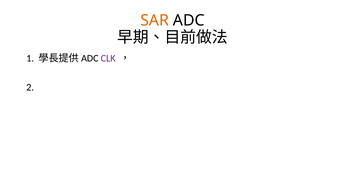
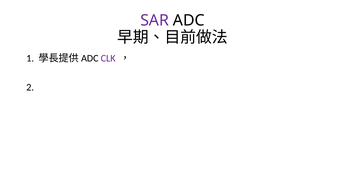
SAR colour: orange -> purple
